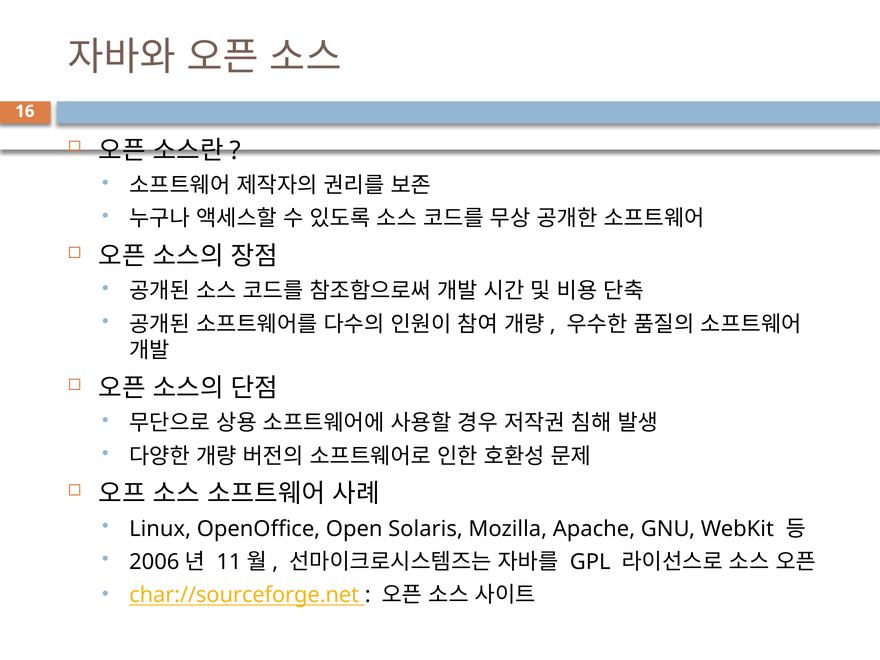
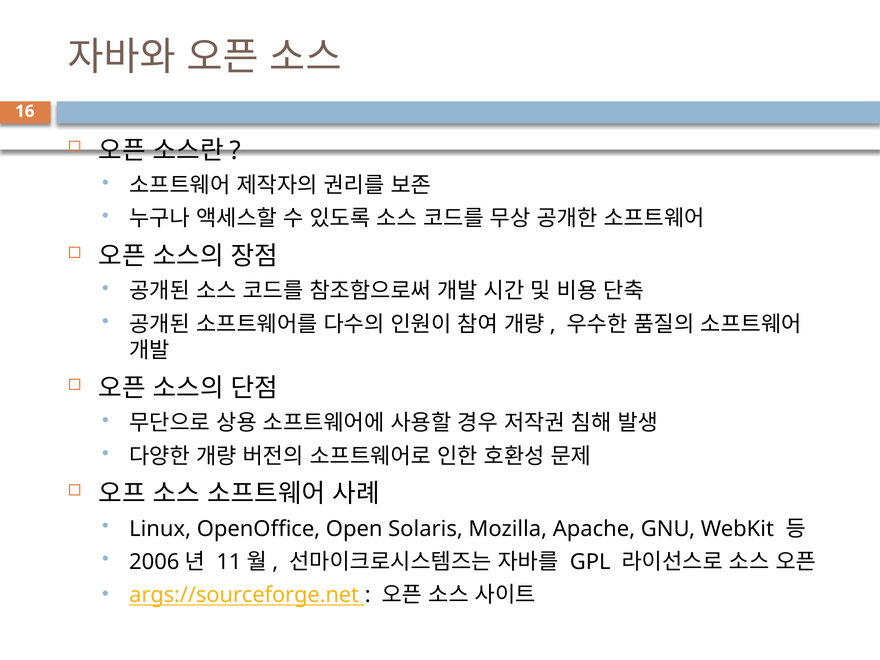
char://sourceforge.net: char://sourceforge.net -> args://sourceforge.net
